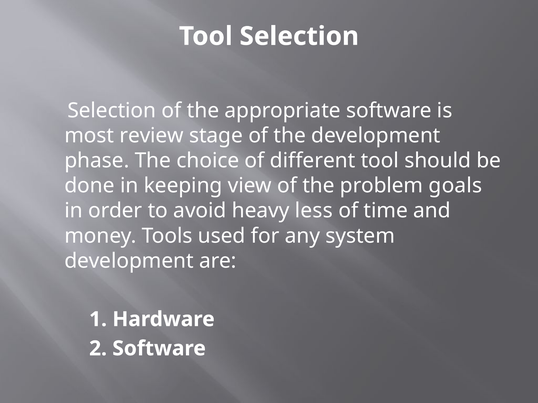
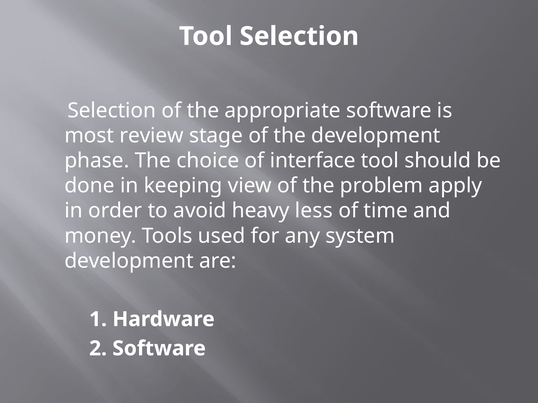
different: different -> interface
goals: goals -> apply
